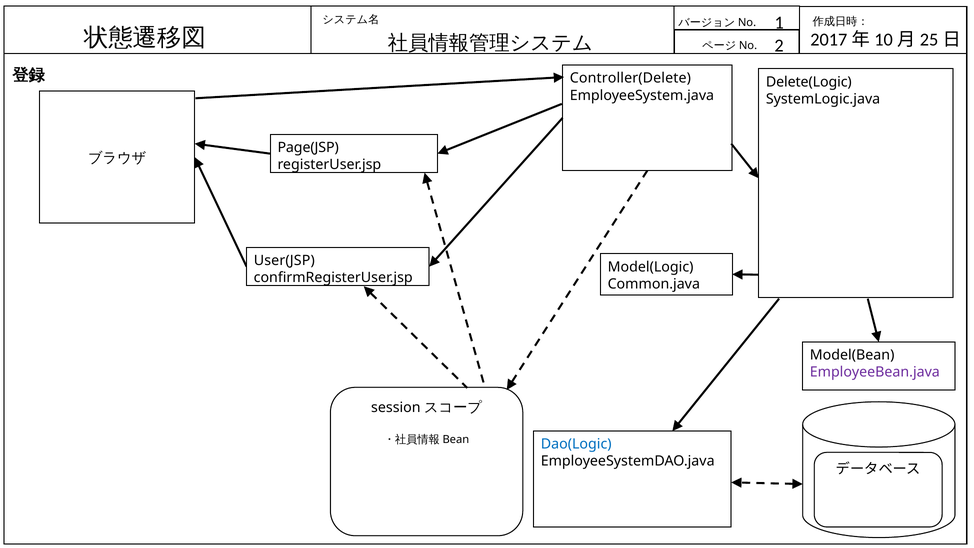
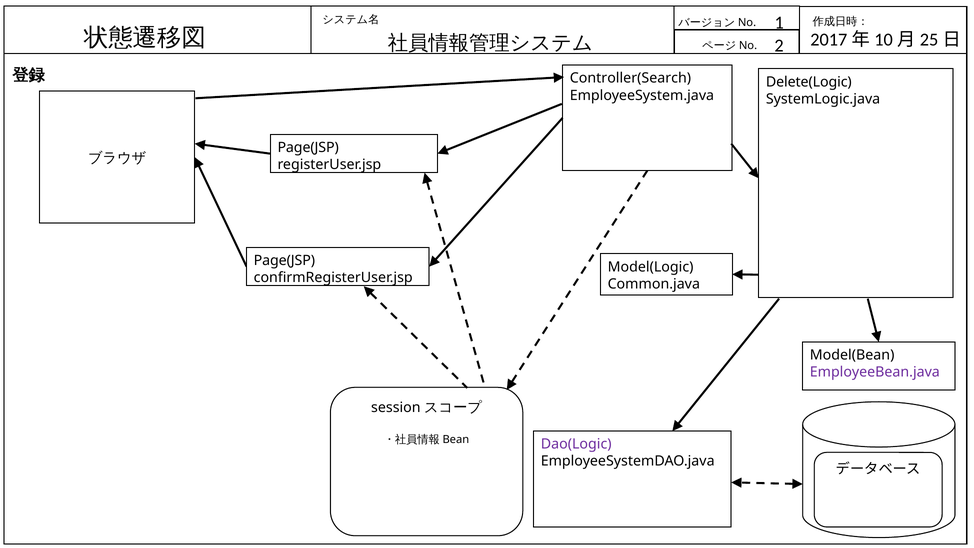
Controller(Delete: Controller(Delete -> Controller(Search
User(JSP at (284, 261): User(JSP -> Page(JSP
Dao(Logic colour: blue -> purple
